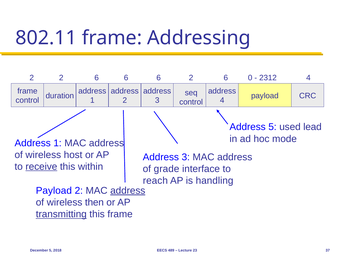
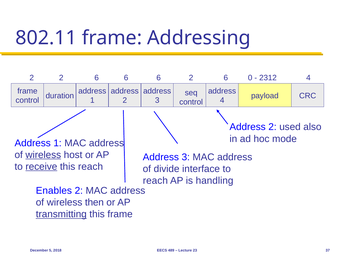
5 at (272, 127): 5 -> 2
lead: lead -> also
wireless at (43, 155) underline: none -> present
this within: within -> reach
grade: grade -> divide
Payload at (54, 191): Payload -> Enables
address at (128, 191) underline: present -> none
